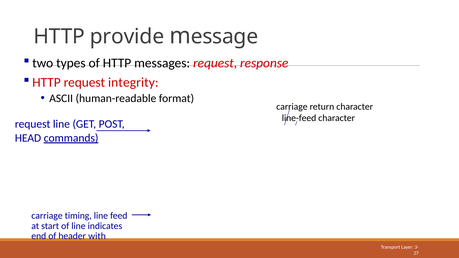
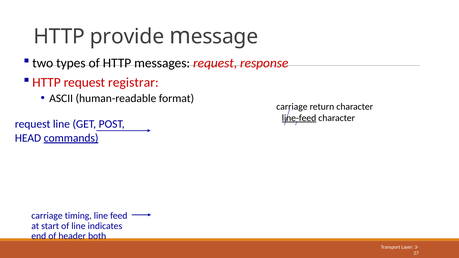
integrity: integrity -> registrar
line-feed underline: none -> present
with: with -> both
